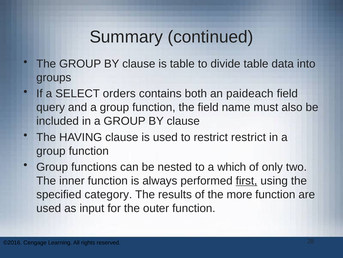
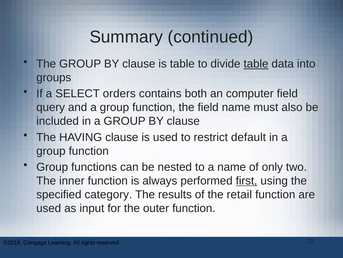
table at (256, 64) underline: none -> present
paideach: paideach -> computer
restrict restrict: restrict -> default
a which: which -> name
more: more -> retail
